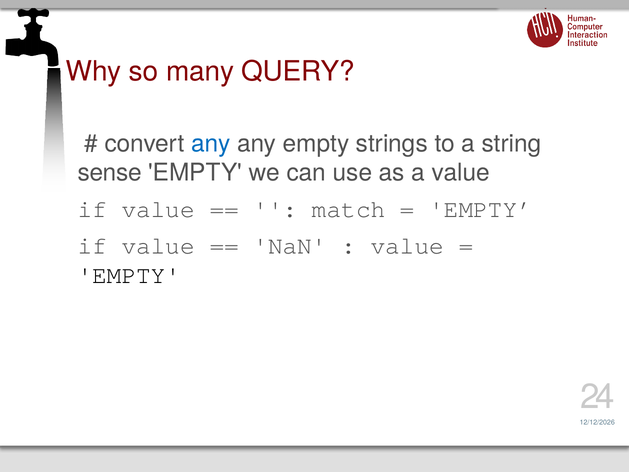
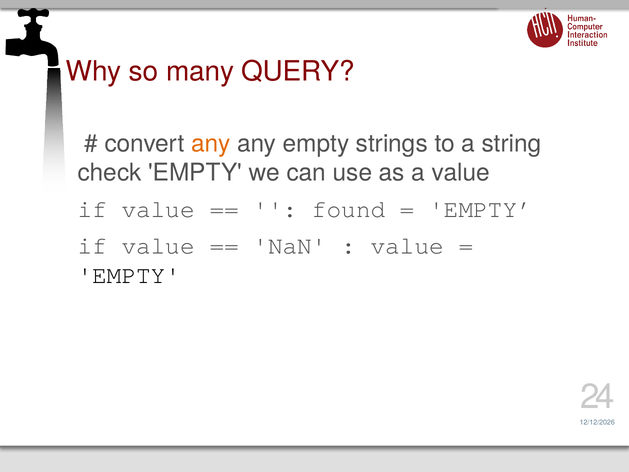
any at (211, 143) colour: blue -> orange
sense: sense -> check
match: match -> found
